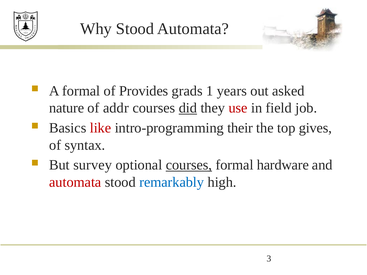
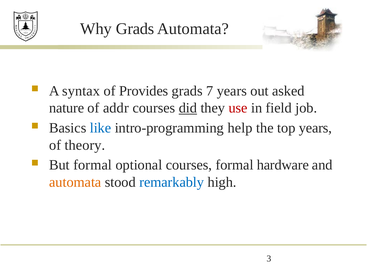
Why Stood: Stood -> Grads
A formal: formal -> syntax
1: 1 -> 7
like colour: red -> blue
their: their -> help
top gives: gives -> years
syntax: syntax -> theory
But survey: survey -> formal
courses at (189, 165) underline: present -> none
automata at (75, 182) colour: red -> orange
